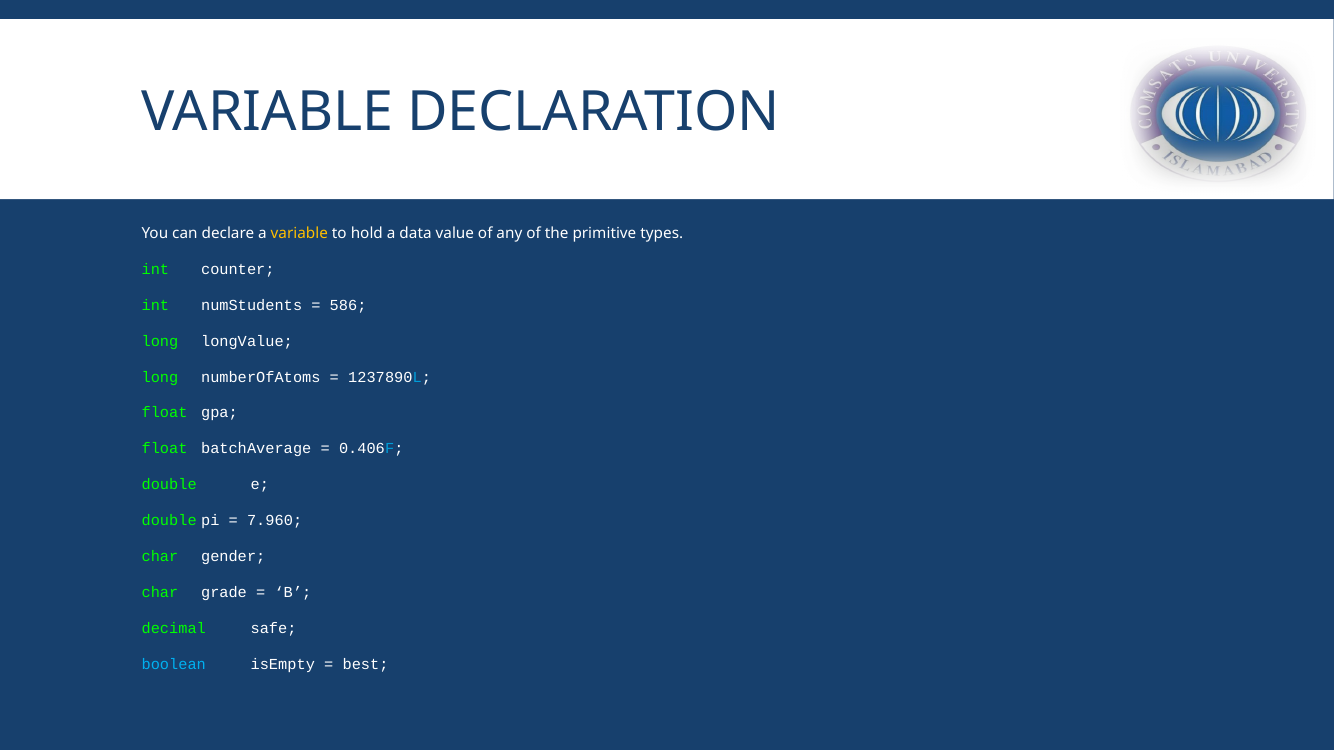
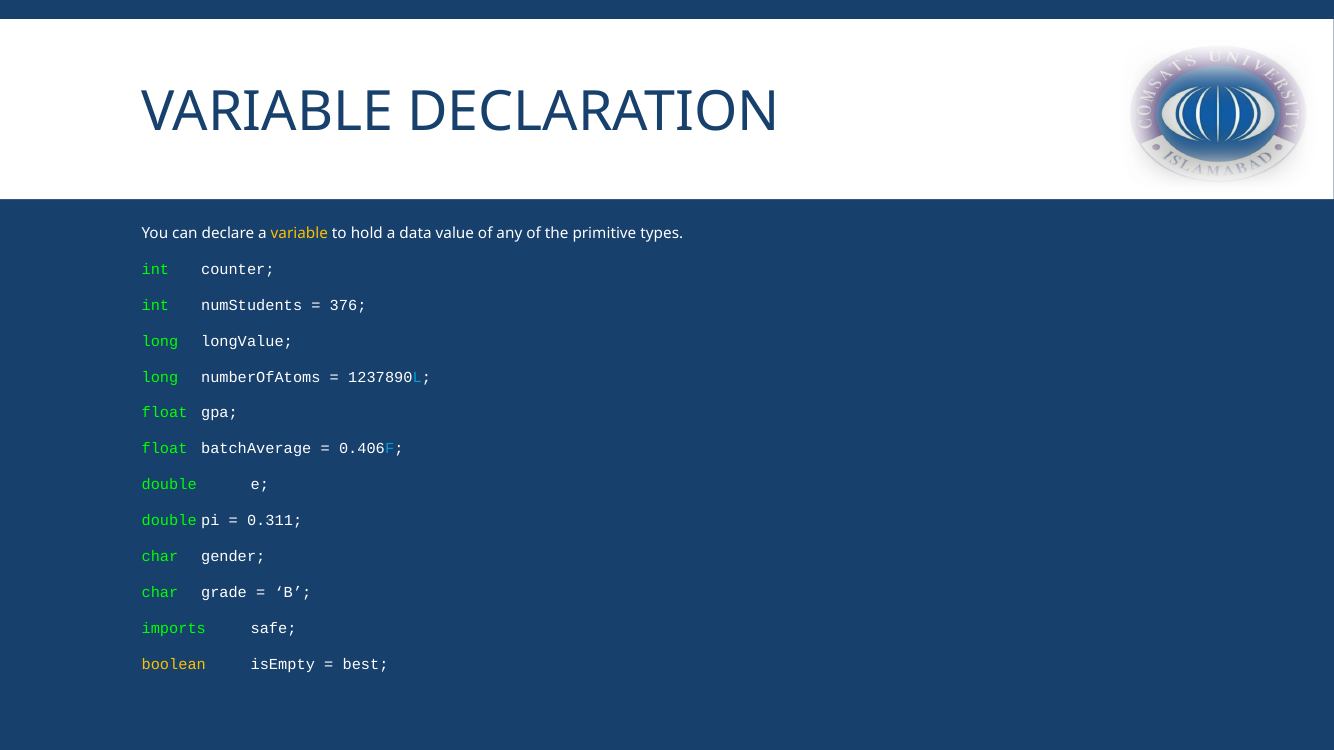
586: 586 -> 376
7.960: 7.960 -> 0.311
decimal: decimal -> imports
boolean colour: light blue -> yellow
